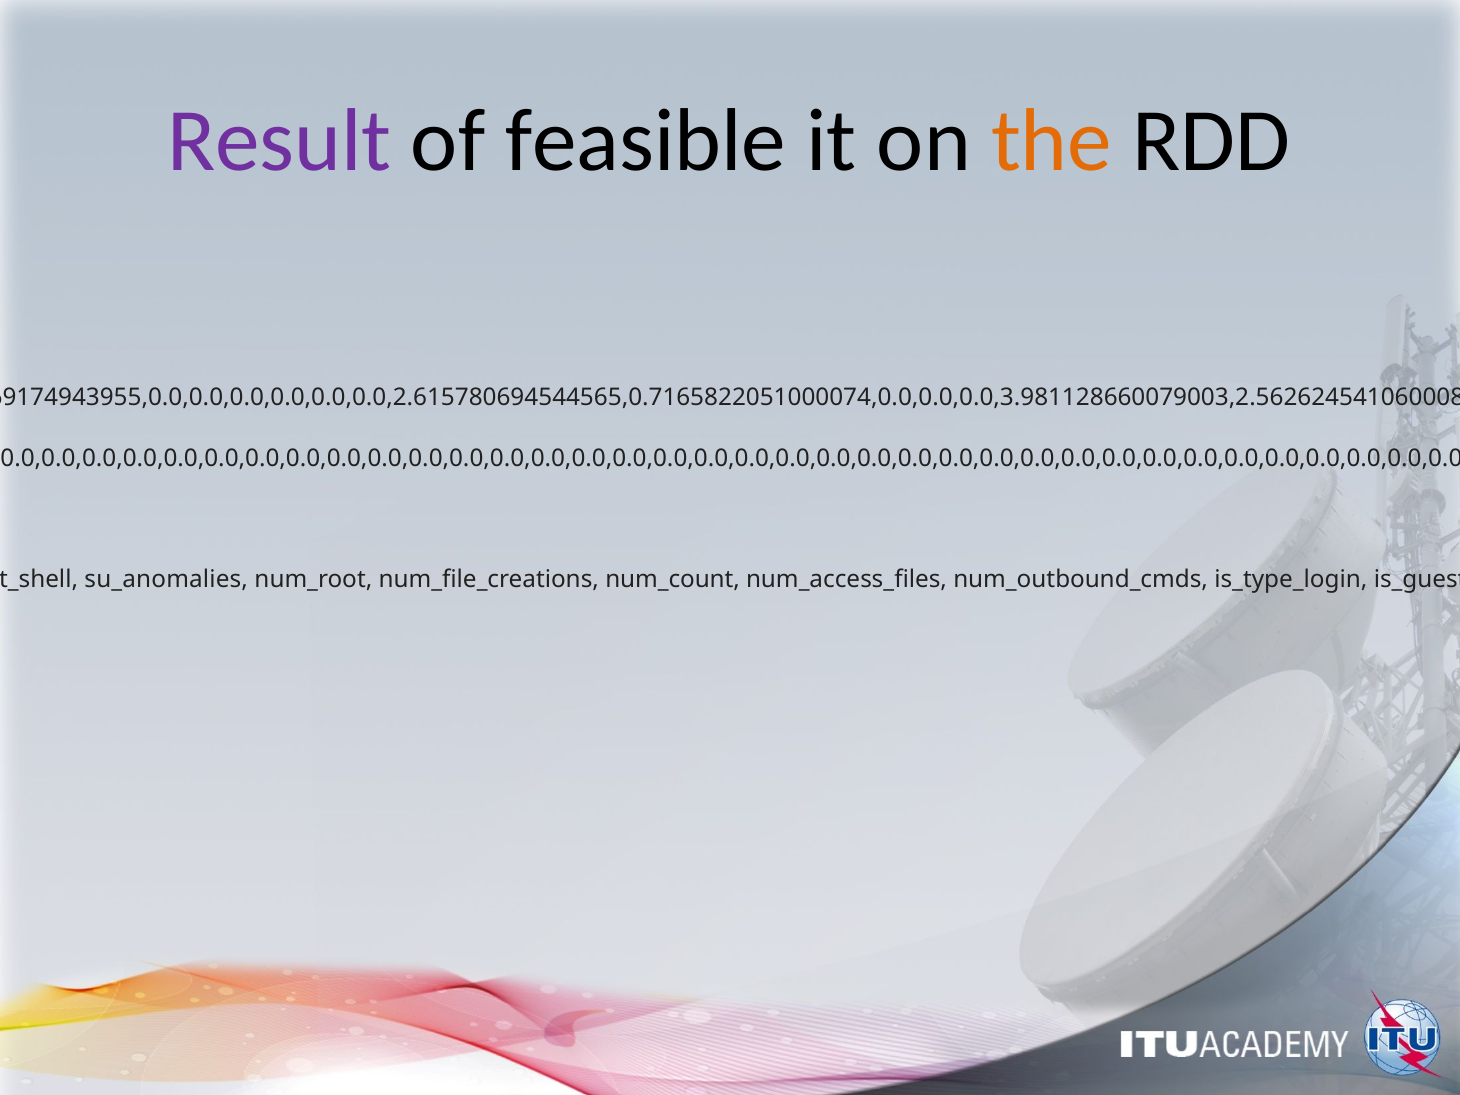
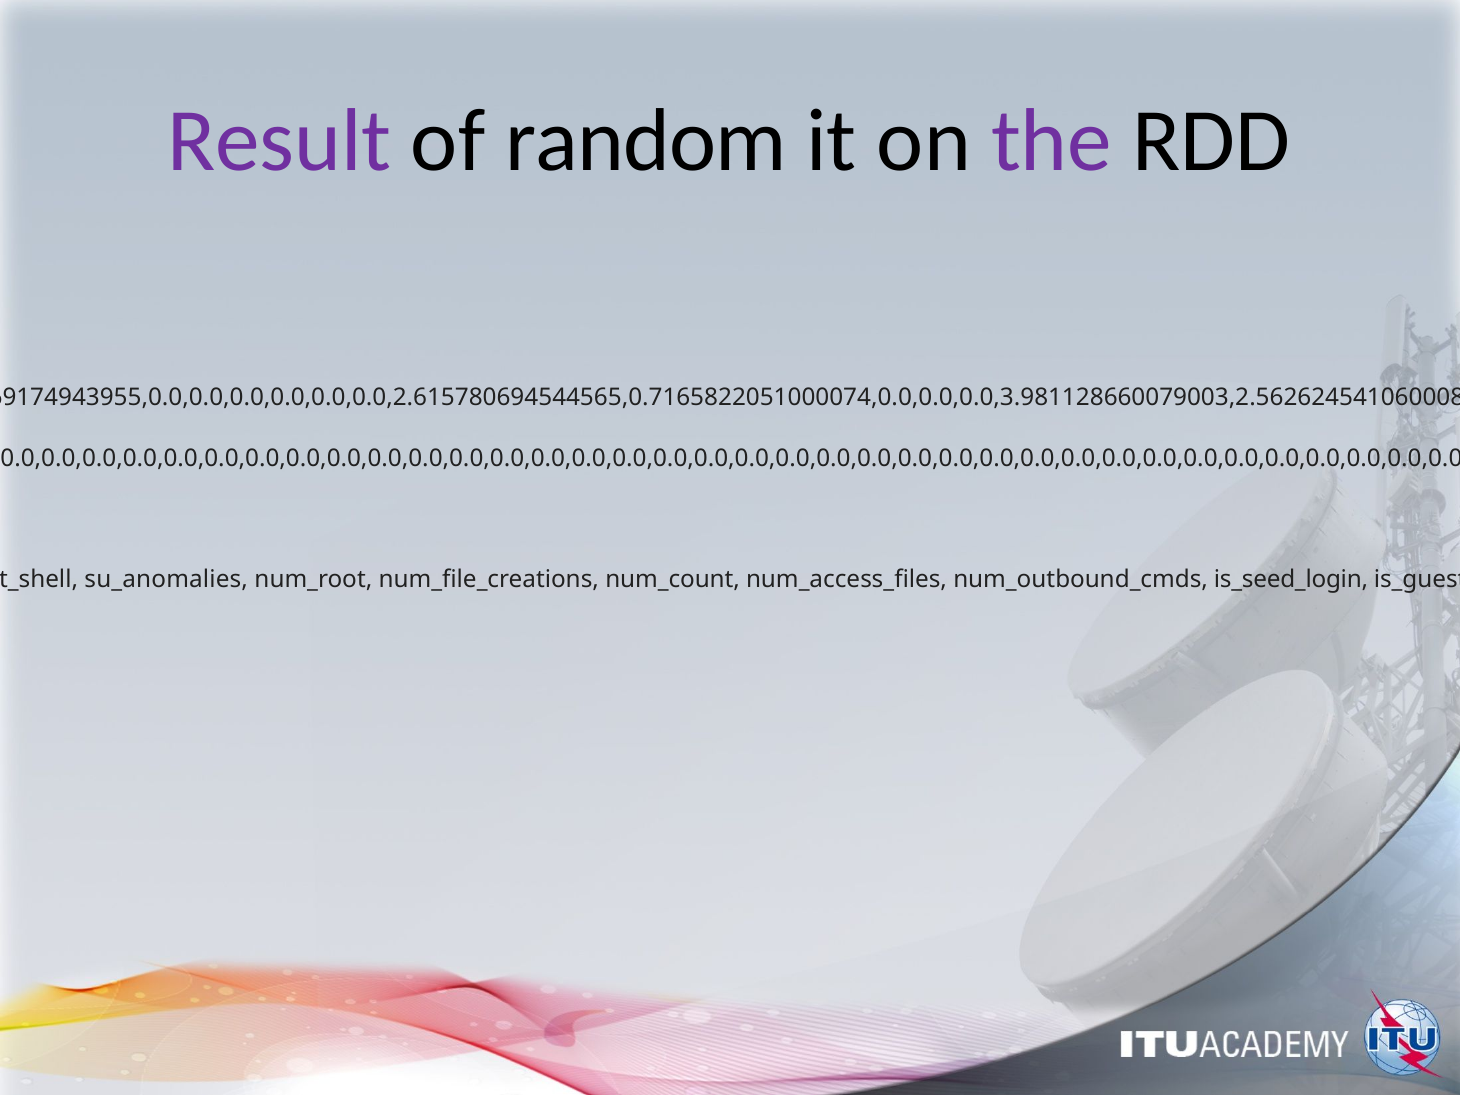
feasible: feasible -> random
the colour: orange -> purple
is_type_login: is_type_login -> is_seed_login
